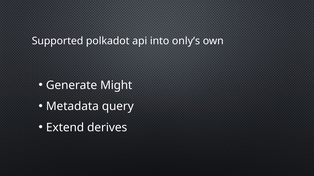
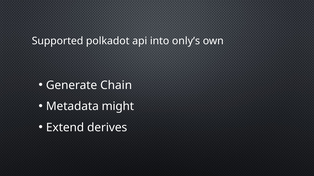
Might: Might -> Chain
query: query -> might
